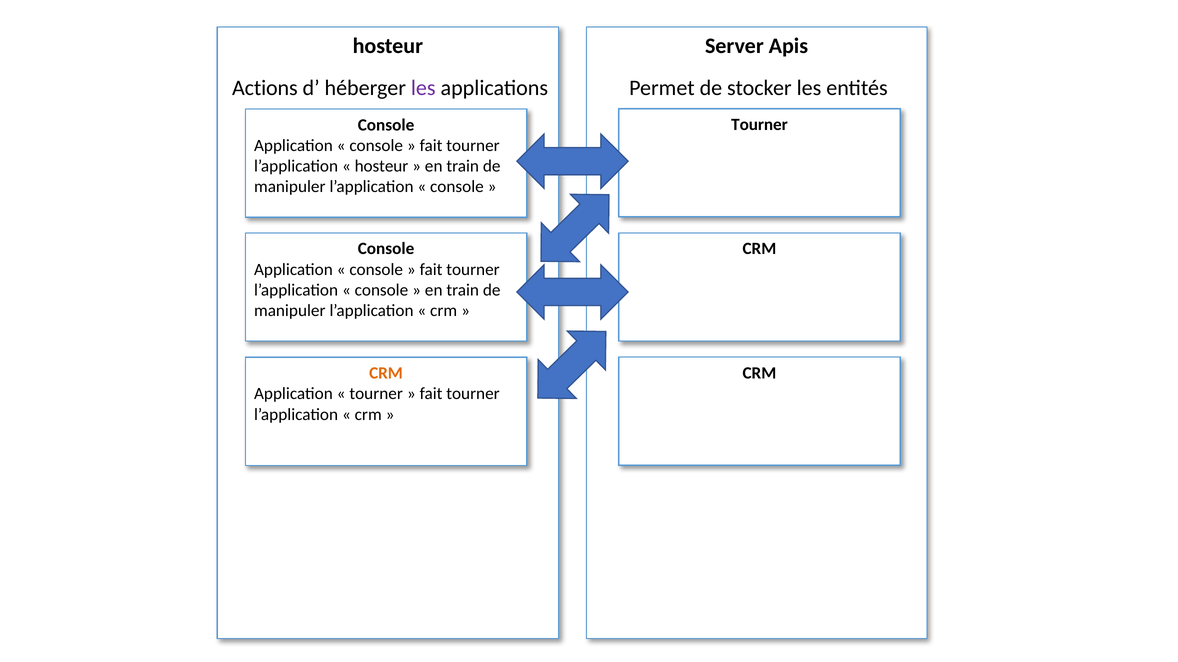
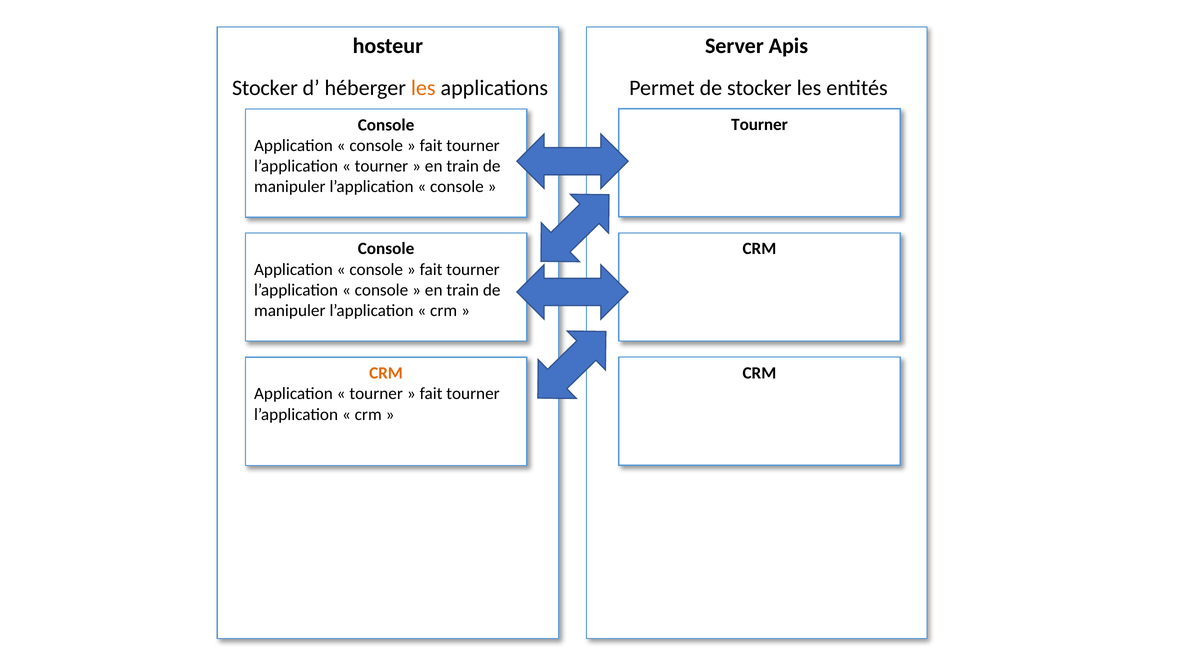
Actions at (265, 88): Actions -> Stocker
les at (423, 88) colour: purple -> orange
hosteur at (381, 166): hosteur -> tourner
